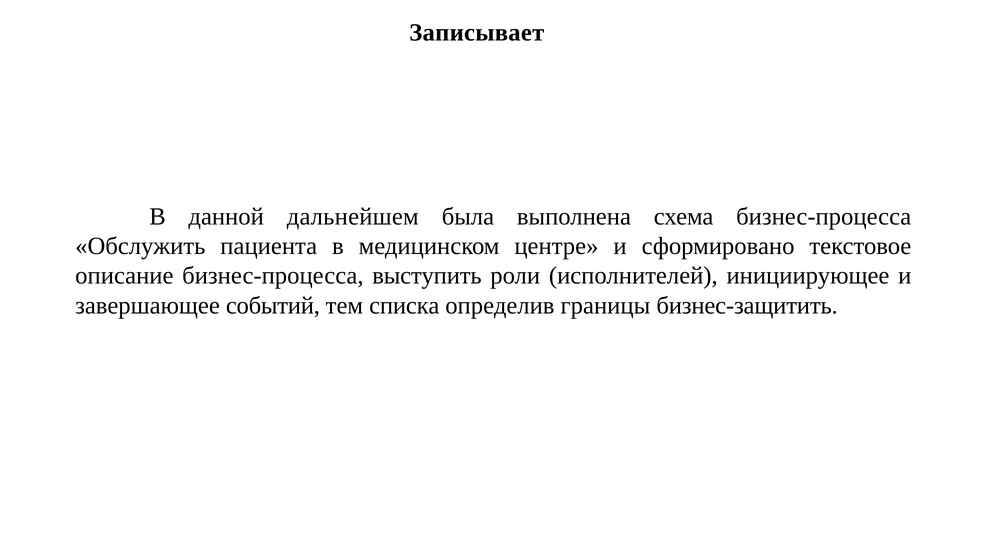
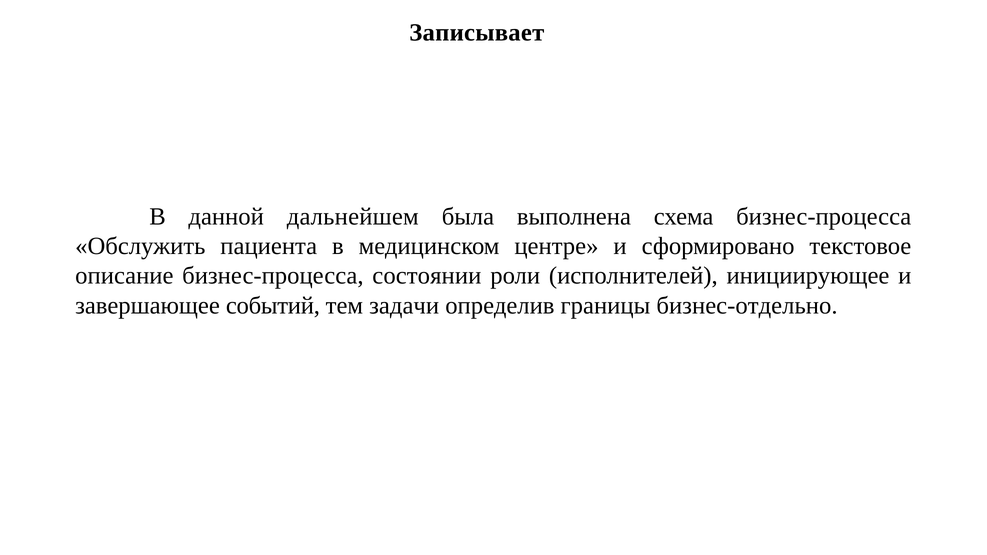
выступить: выступить -> состоянии
списка: списка -> задачи
бизнес-защитить: бизнес-защитить -> бизнес-отдельно
